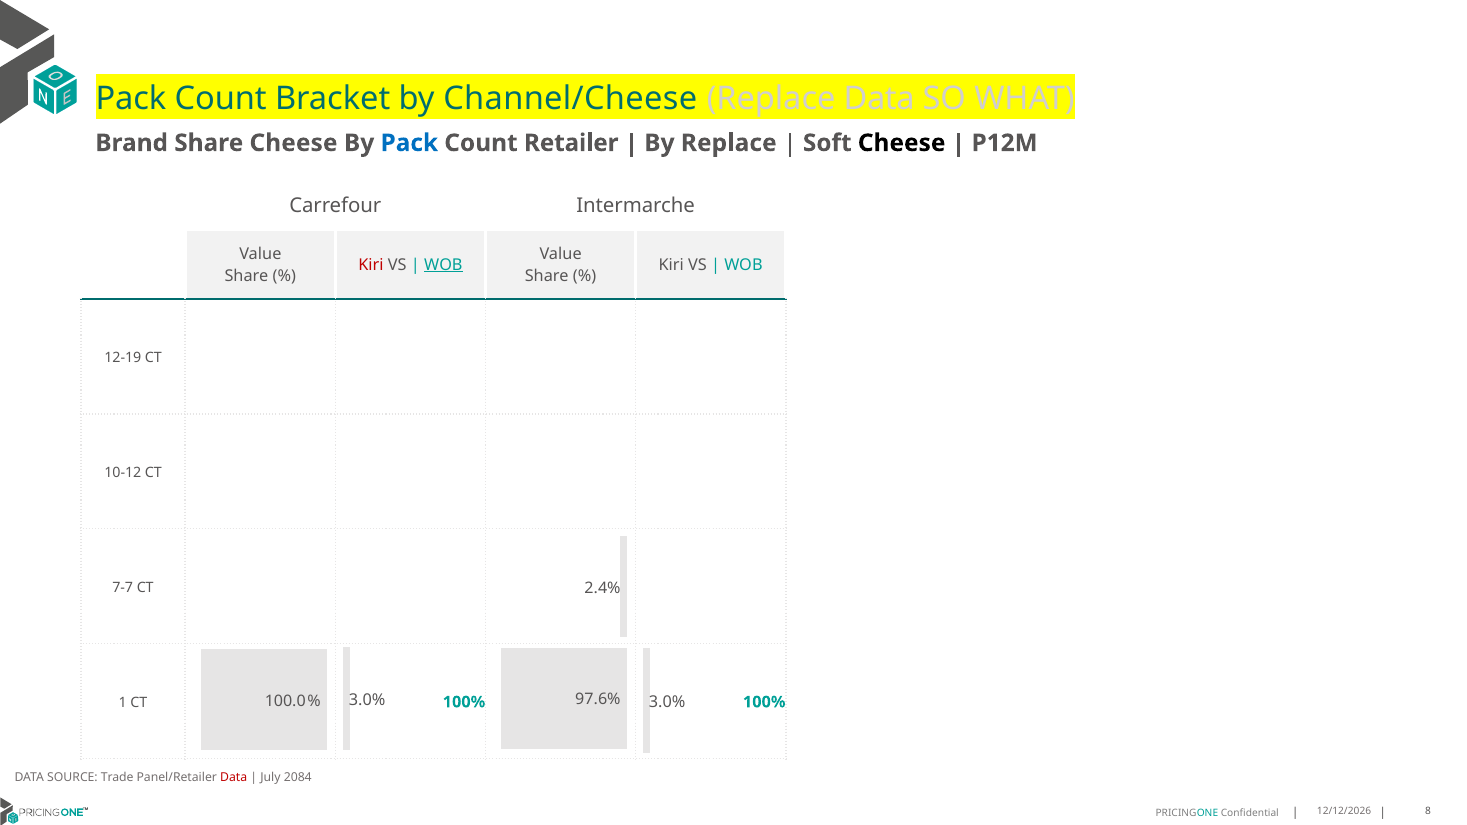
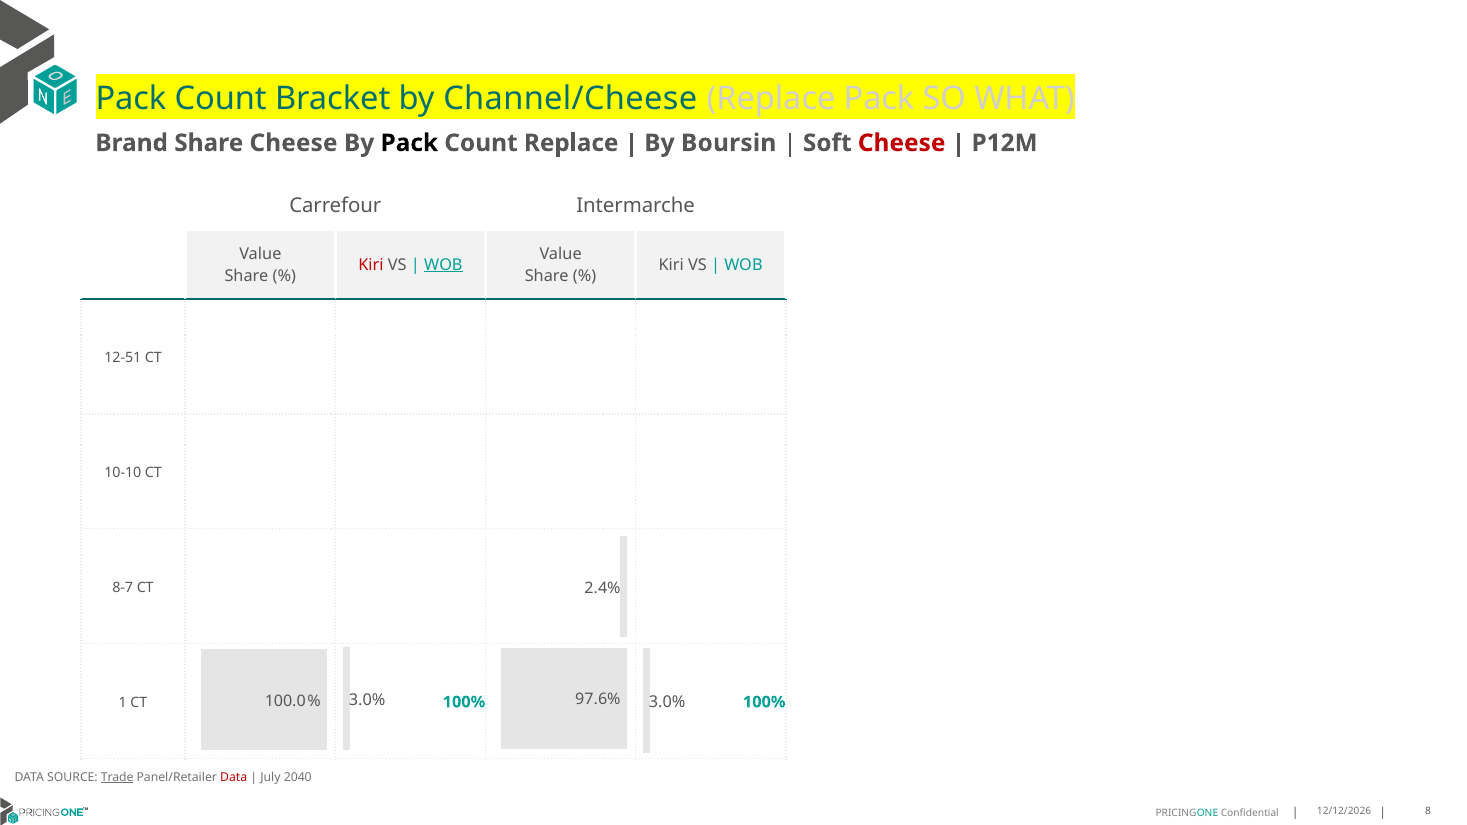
Replace Data: Data -> Pack
Pack at (409, 143) colour: blue -> black
Count Retailer: Retailer -> Replace
By Replace: Replace -> Boursin
Cheese at (902, 143) colour: black -> red
12-19: 12-19 -> 12-51
10-12: 10-12 -> 10-10
7-7: 7-7 -> 8-7
Trade underline: none -> present
2084: 2084 -> 2040
